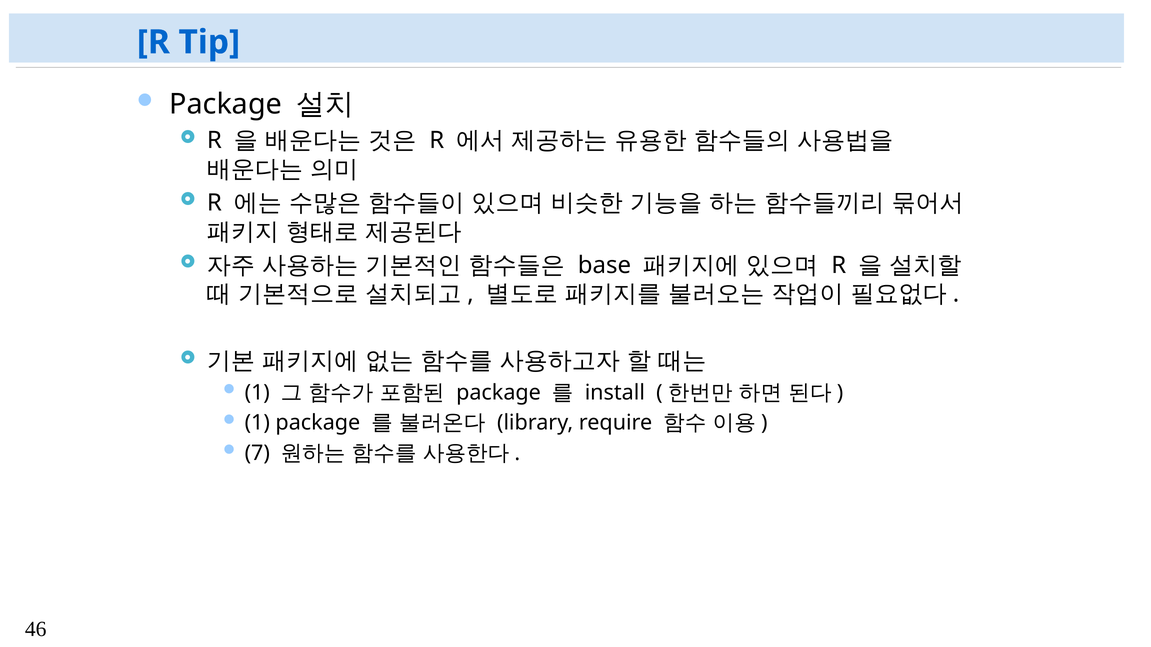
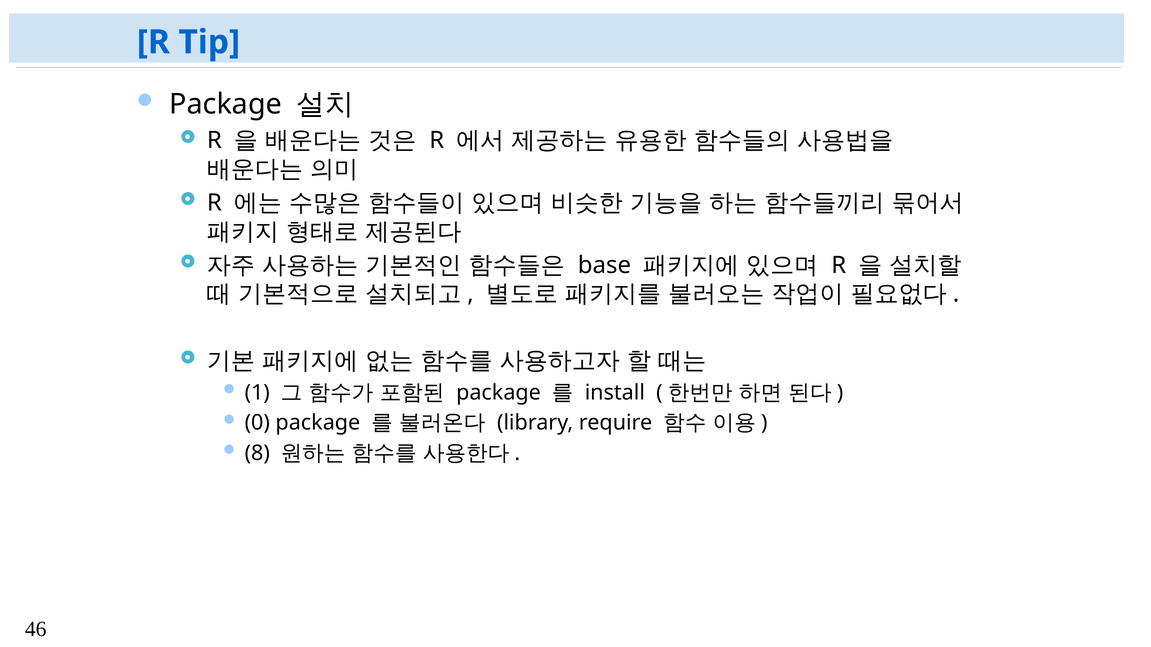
1 at (257, 423): 1 -> 0
7: 7 -> 8
